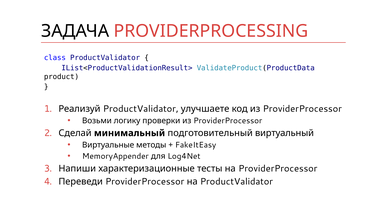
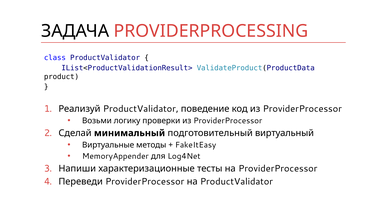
улучшаете: улучшаете -> поведение
